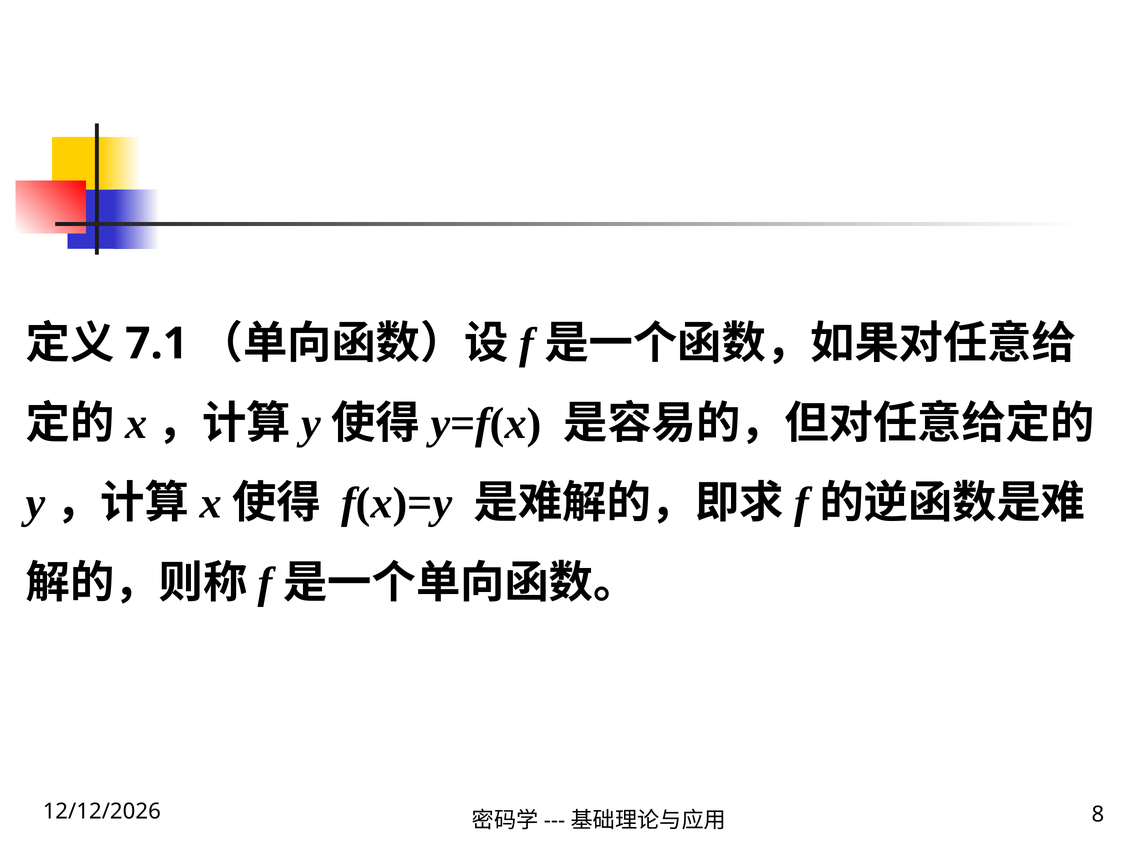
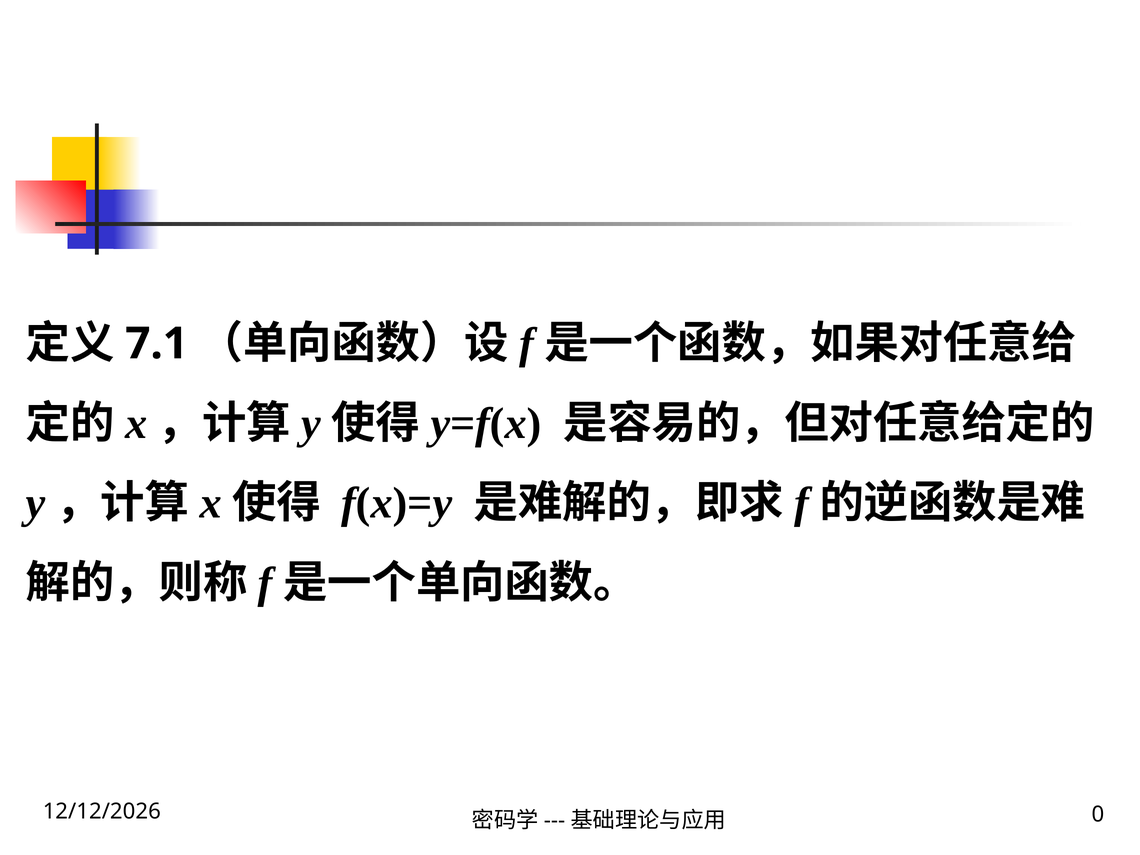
8: 8 -> 0
